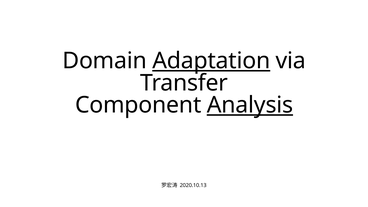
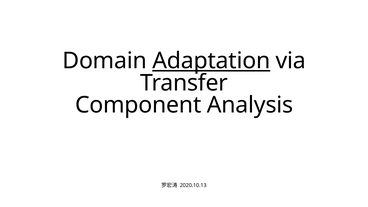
Analysis underline: present -> none
